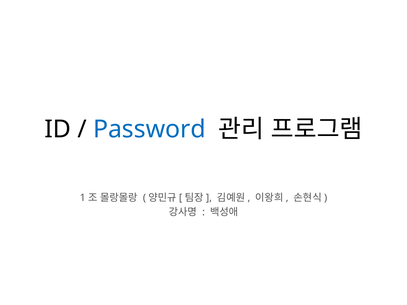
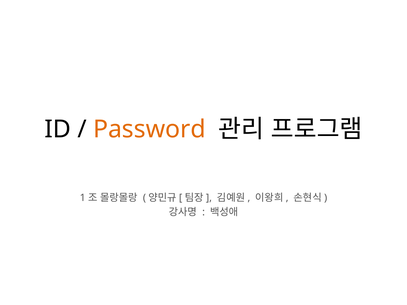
Password colour: blue -> orange
